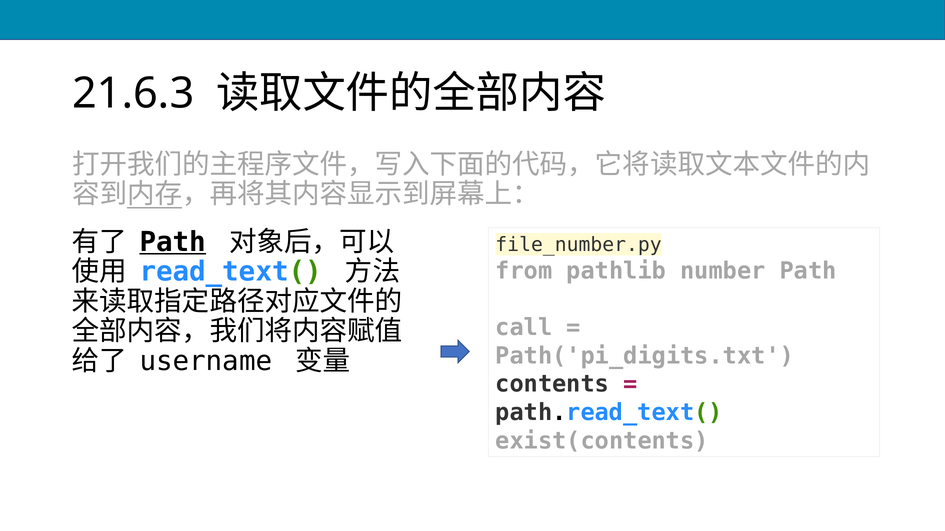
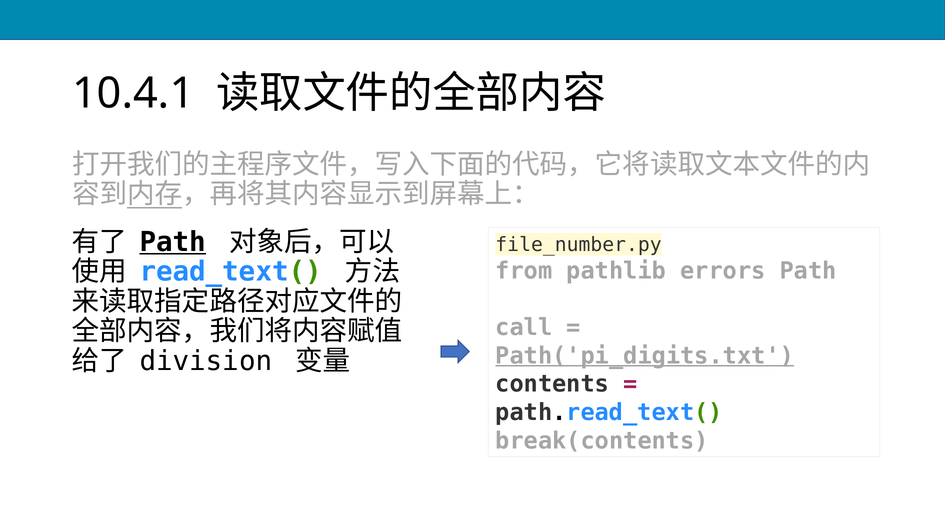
21.6.3: 21.6.3 -> 10.4.1
number: number -> errors
Path('pi_digits.txt underline: none -> present
username: username -> division
exist(contents: exist(contents -> break(contents
